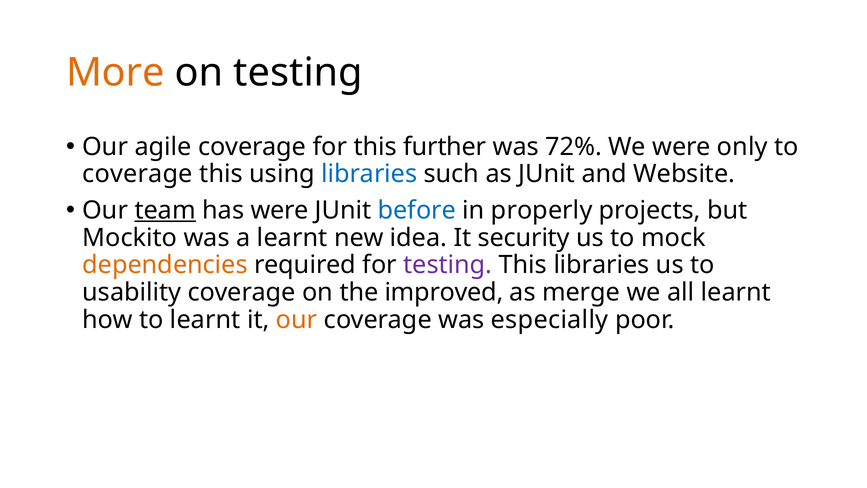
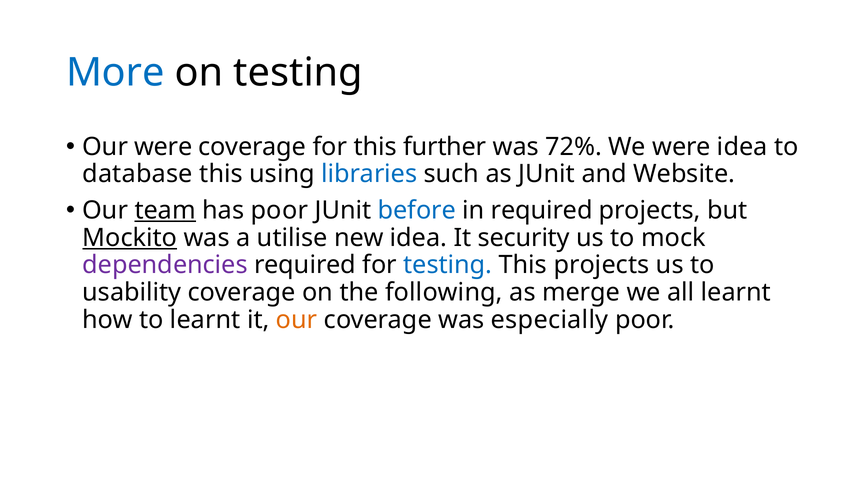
More colour: orange -> blue
Our agile: agile -> were
were only: only -> idea
coverage at (138, 174): coverage -> database
has were: were -> poor
in properly: properly -> required
Mockito underline: none -> present
a learnt: learnt -> utilise
dependencies colour: orange -> purple
testing at (448, 265) colour: purple -> blue
This libraries: libraries -> projects
improved: improved -> following
